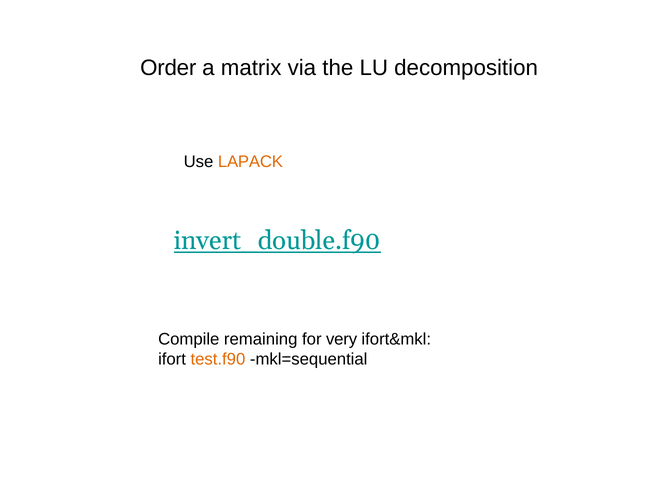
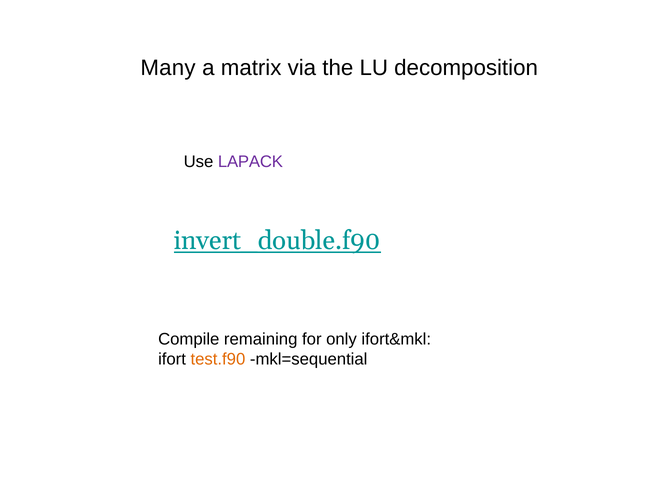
Order: Order -> Many
LAPACK colour: orange -> purple
very: very -> only
